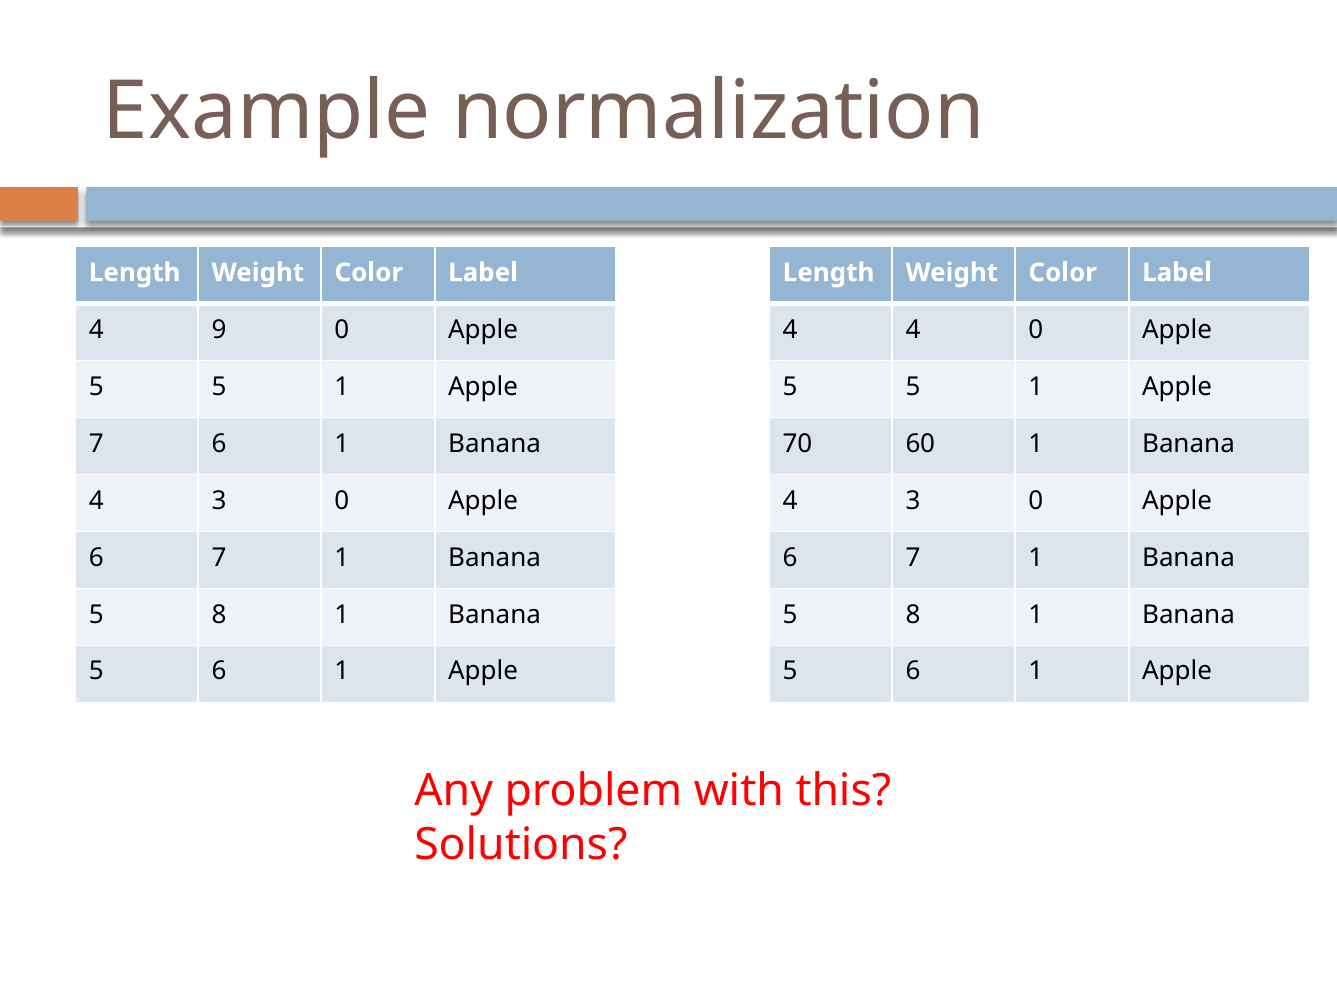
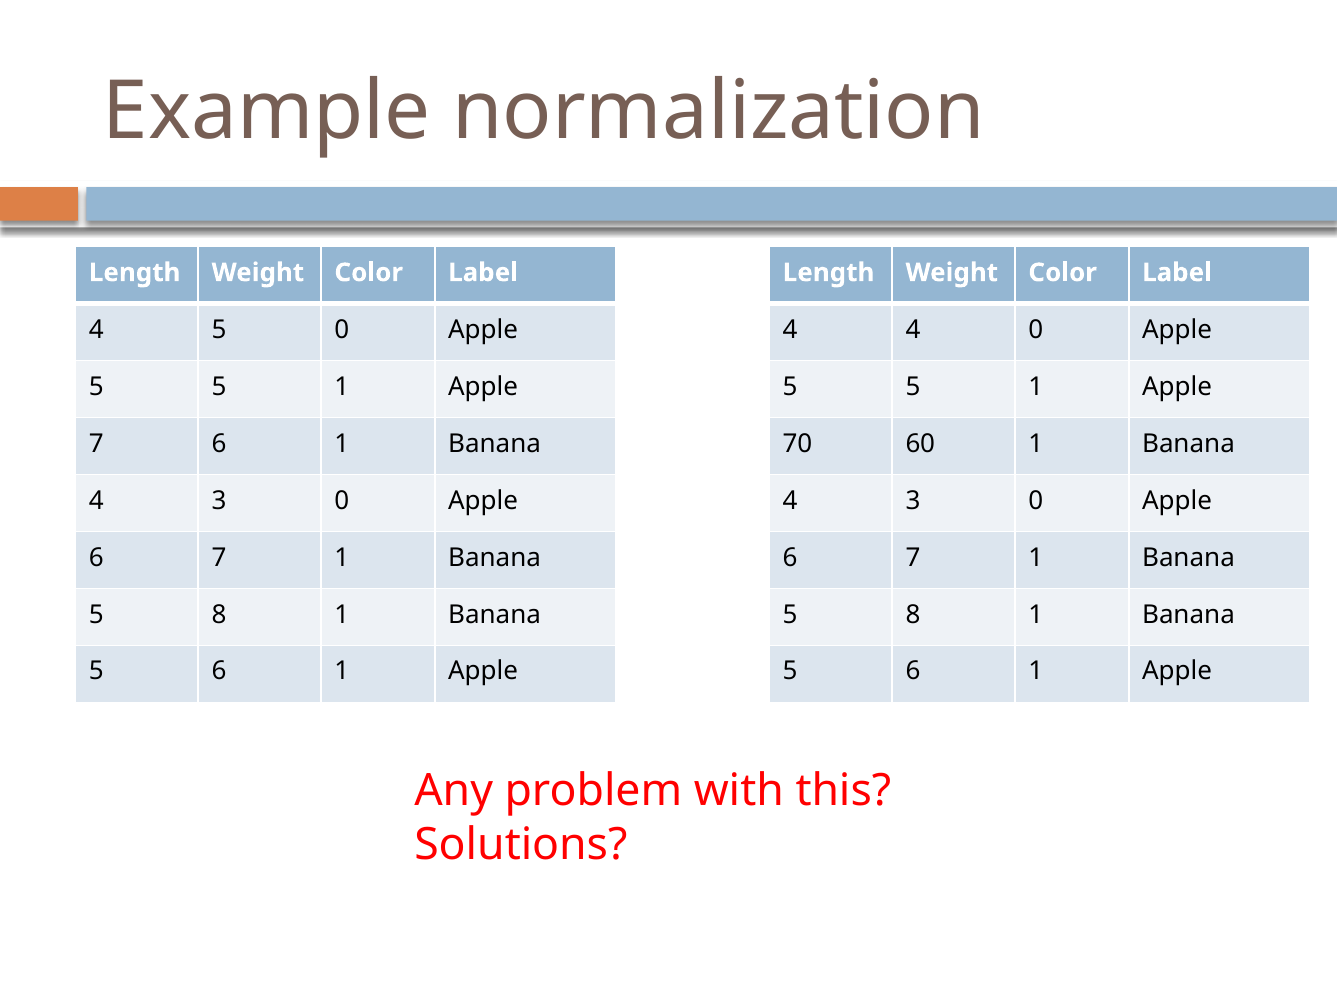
4 9: 9 -> 5
